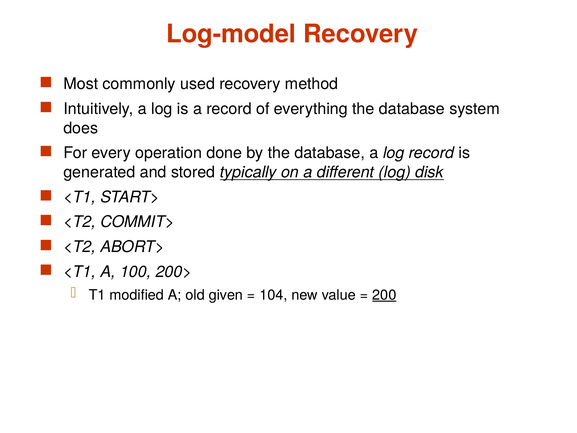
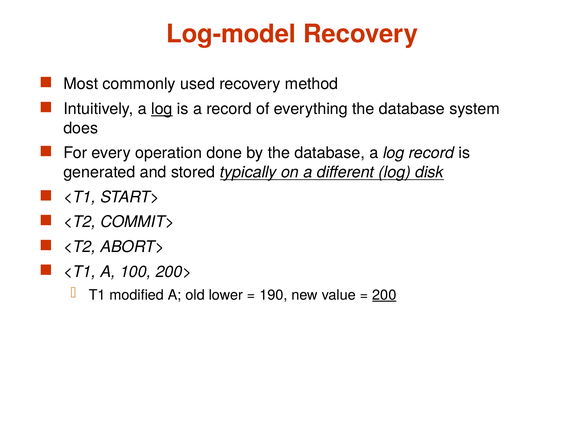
log at (162, 109) underline: none -> present
given: given -> lower
104: 104 -> 190
